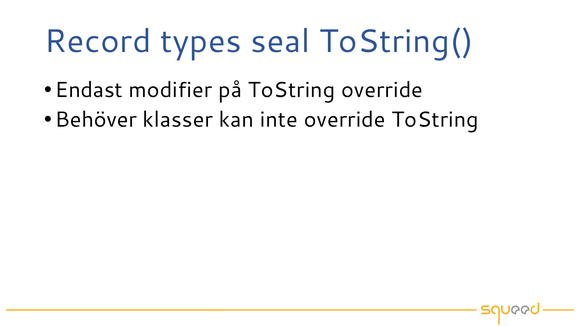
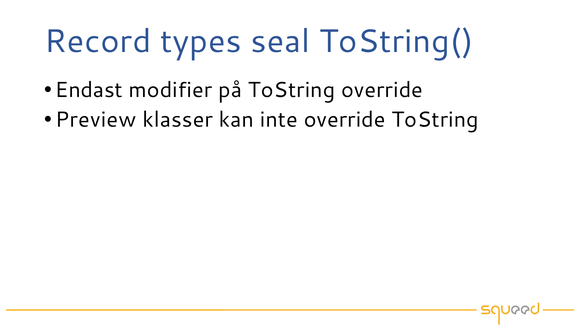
Behöver: Behöver -> Preview
